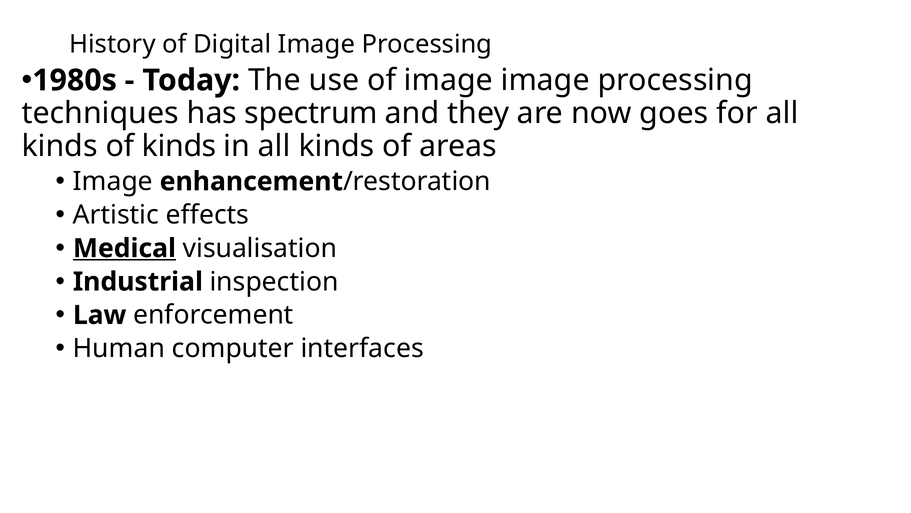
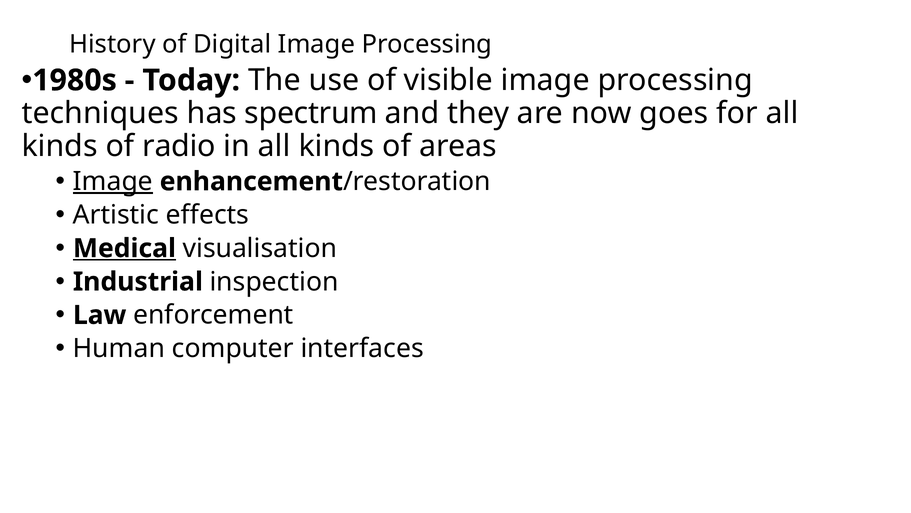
of image: image -> visible
of kinds: kinds -> radio
Image at (113, 181) underline: none -> present
